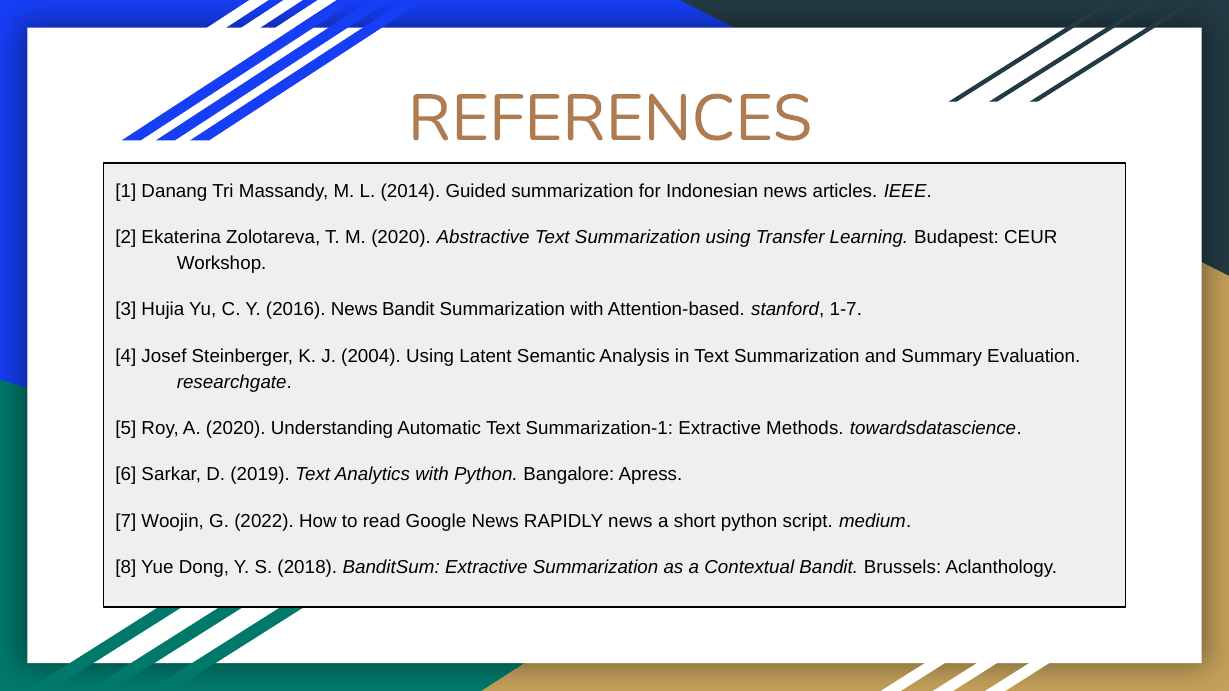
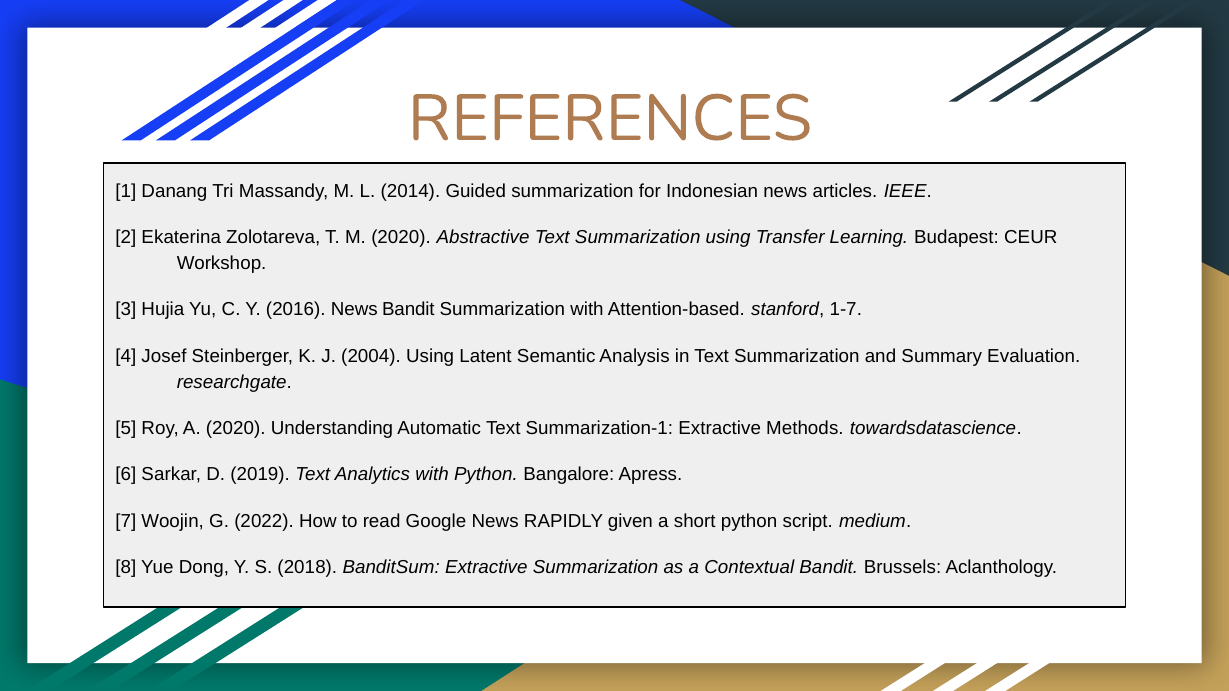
RAPIDLY news: news -> given
